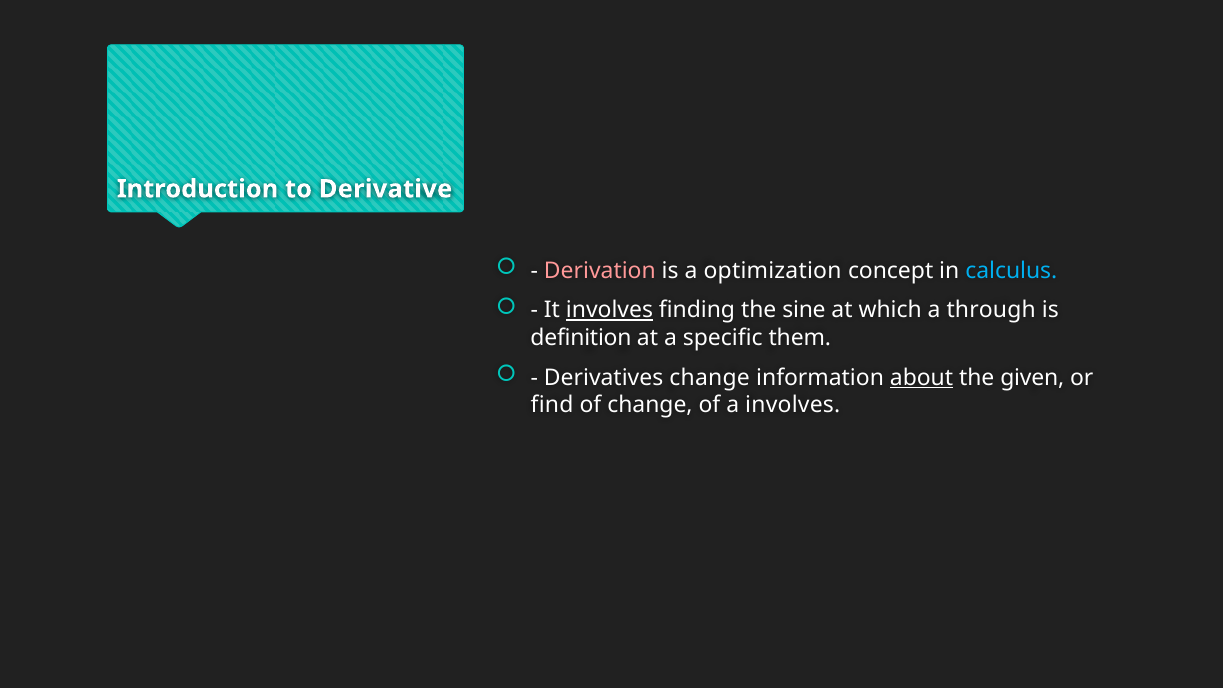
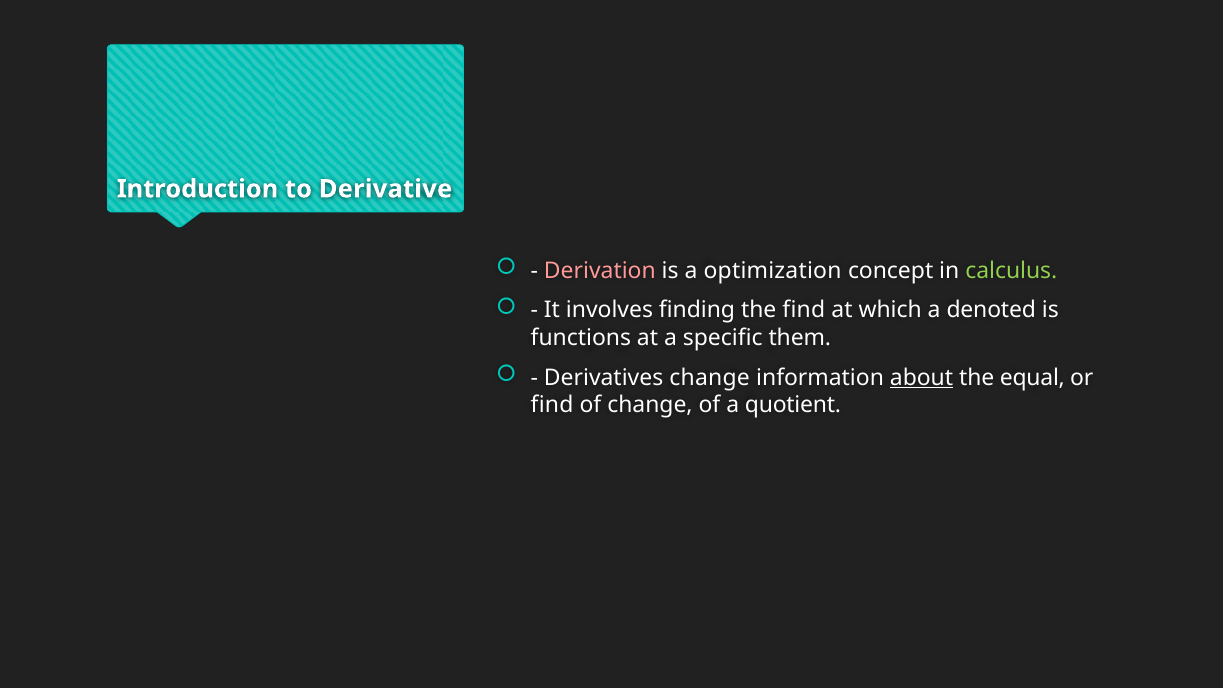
calculus colour: light blue -> light green
involves at (609, 310) underline: present -> none
the sine: sine -> find
through: through -> denoted
definition: definition -> functions
given: given -> equal
a involves: involves -> quotient
